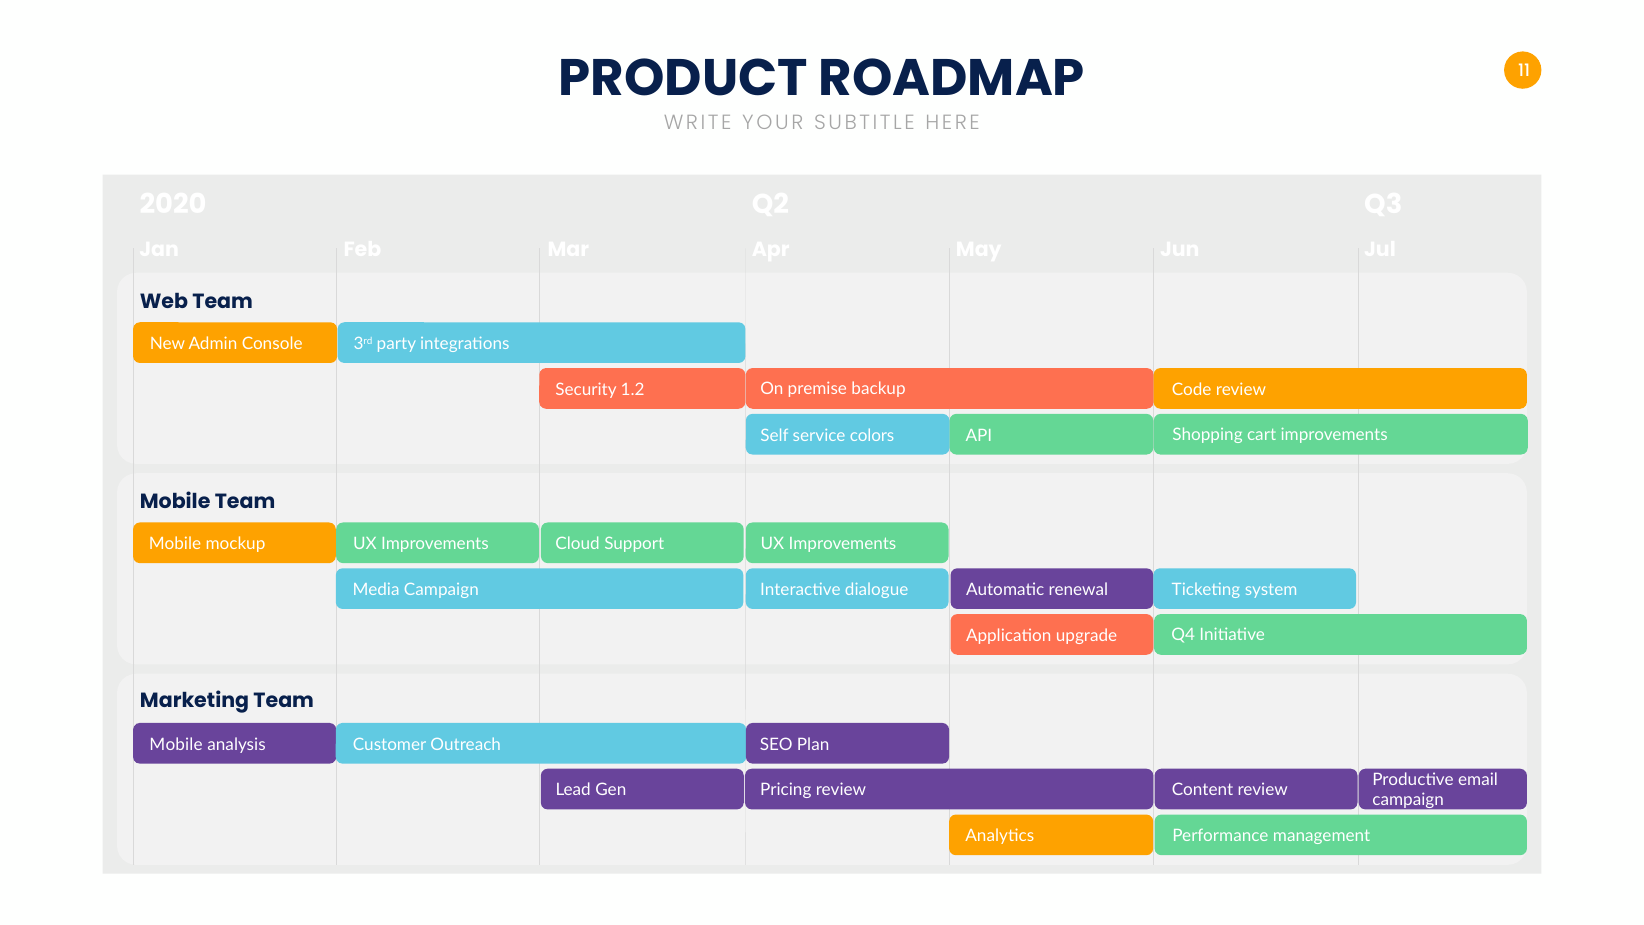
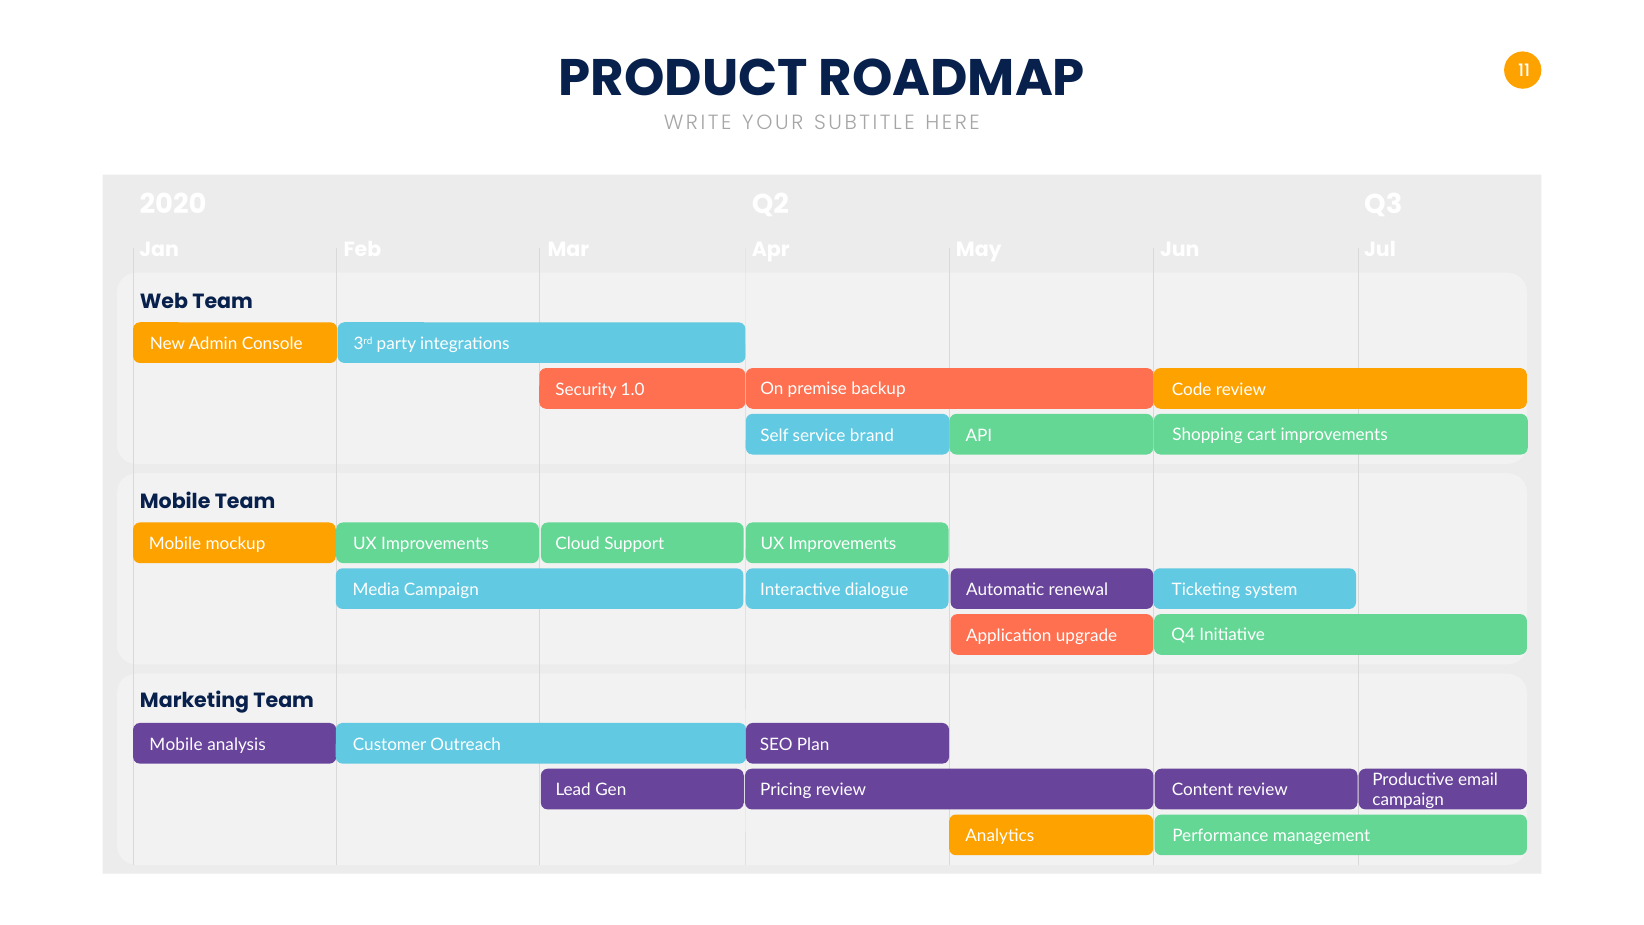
1.2: 1.2 -> 1.0
colors: colors -> brand
